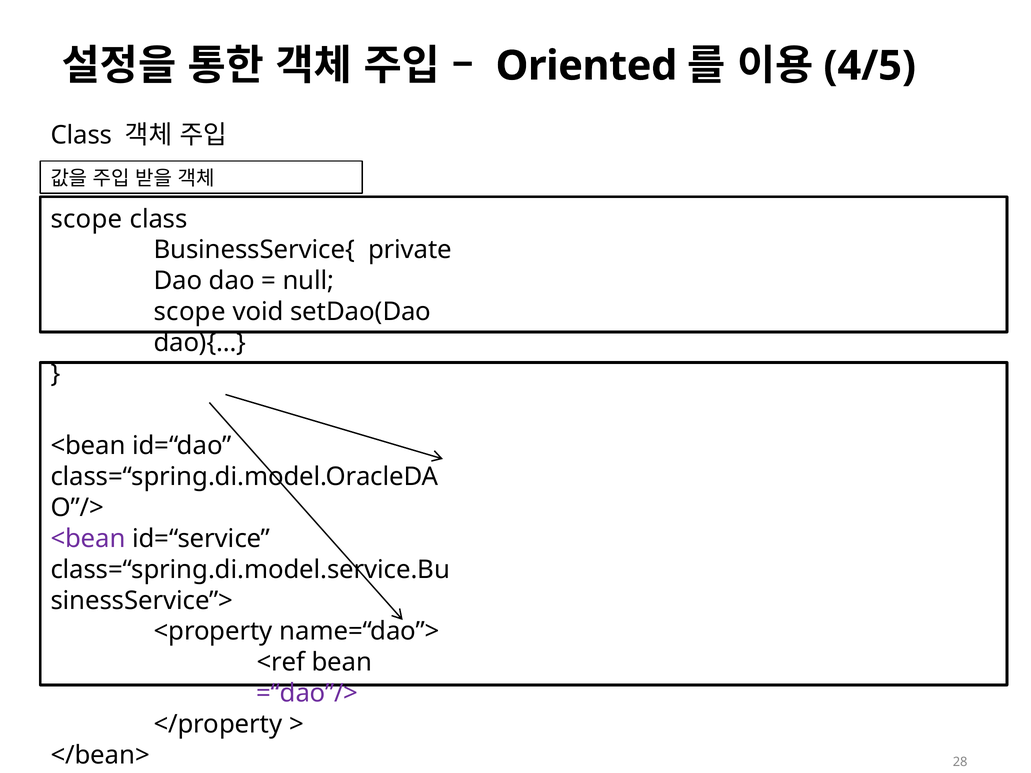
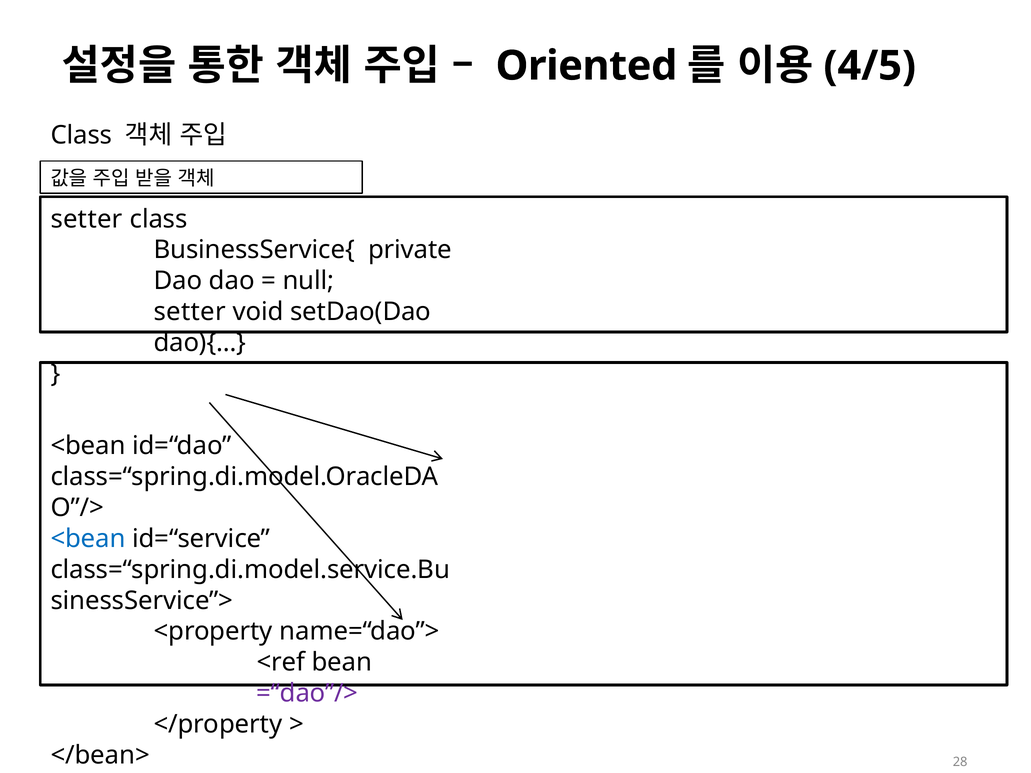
scope at (87, 219): scope -> setter
scope at (190, 312): scope -> setter
<bean at (88, 539) colour: purple -> blue
